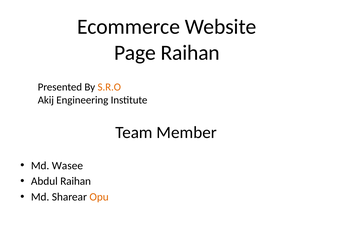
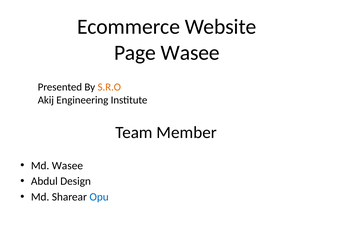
Page Raihan: Raihan -> Wasee
Abdul Raihan: Raihan -> Design
Opu colour: orange -> blue
